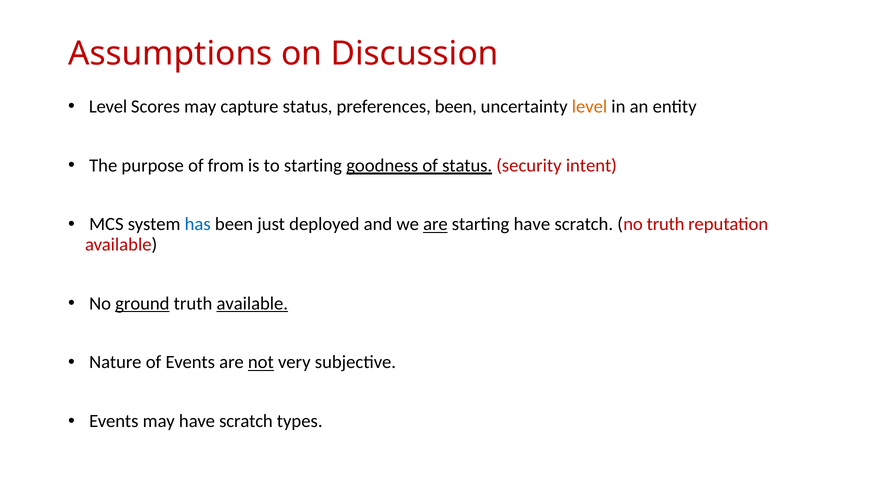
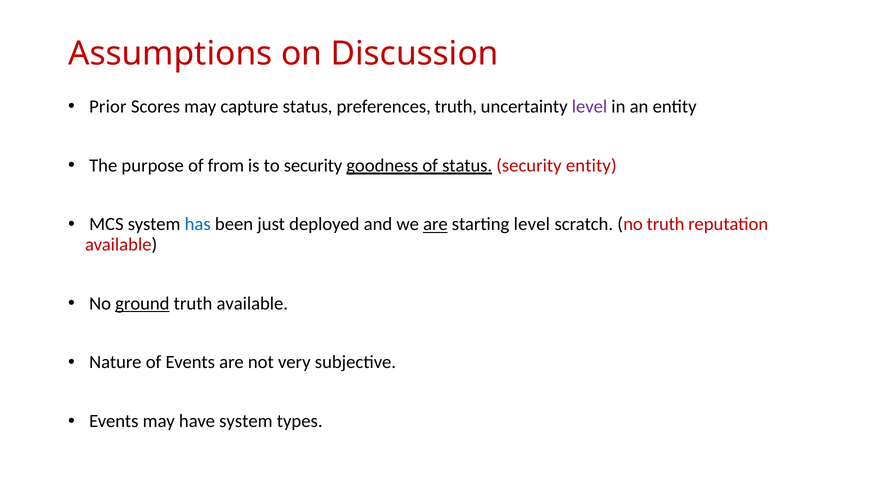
Level at (108, 107): Level -> Prior
preferences been: been -> truth
level at (589, 107) colour: orange -> purple
to starting: starting -> security
security intent: intent -> entity
starting have: have -> level
available at (252, 304) underline: present -> none
not underline: present -> none
may have scratch: scratch -> system
